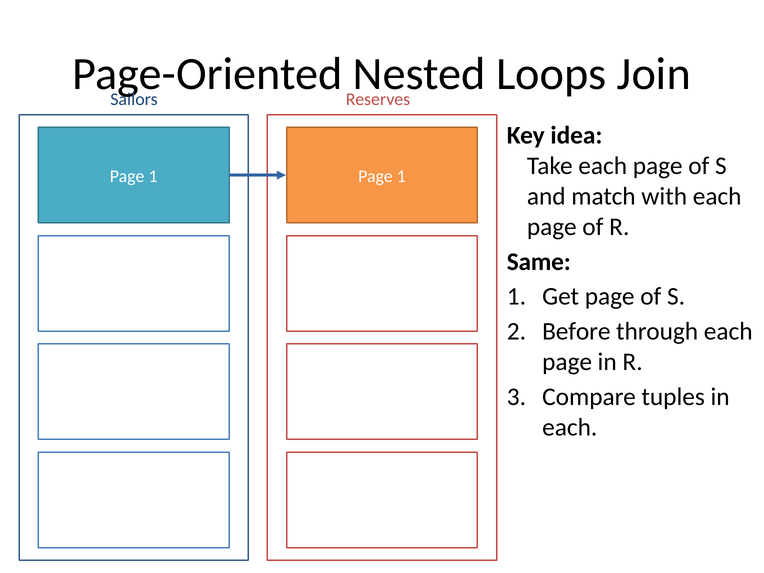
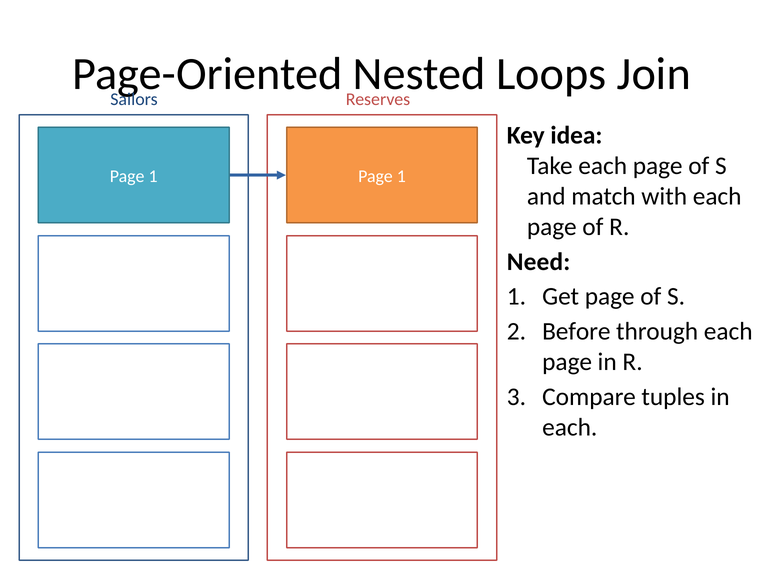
Same: Same -> Need
